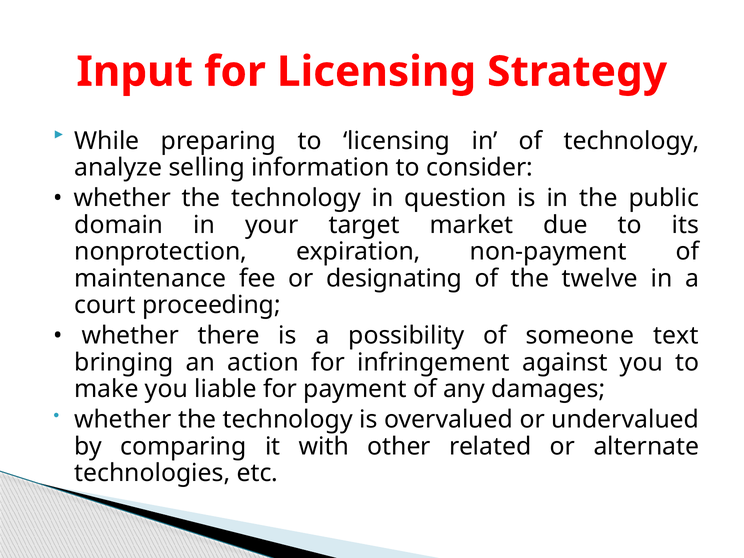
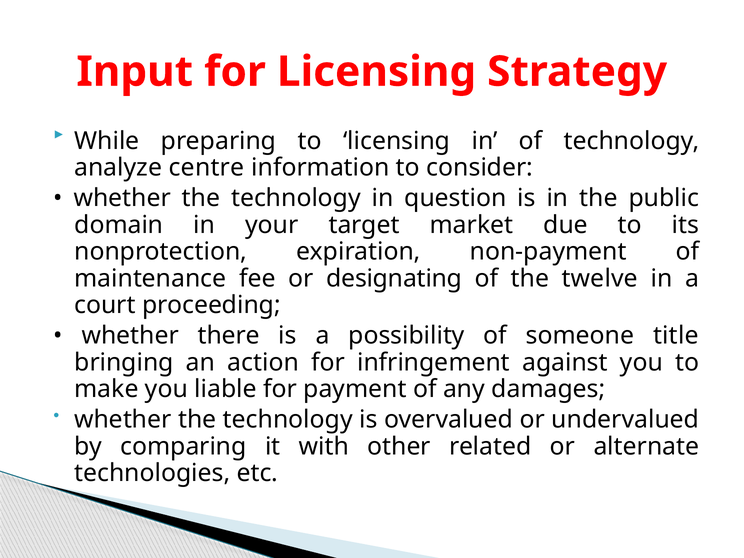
selling: selling -> centre
text: text -> title
